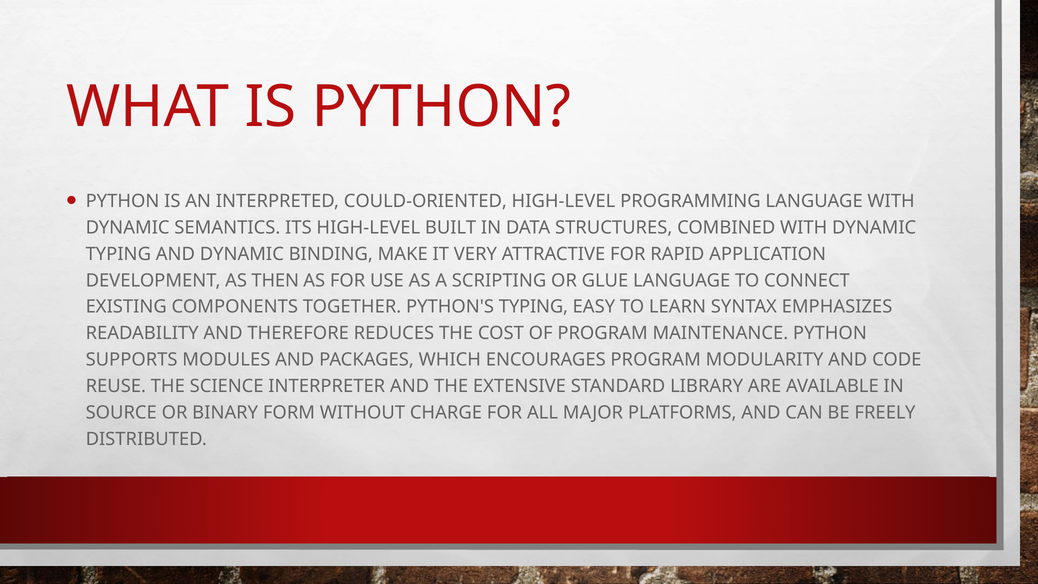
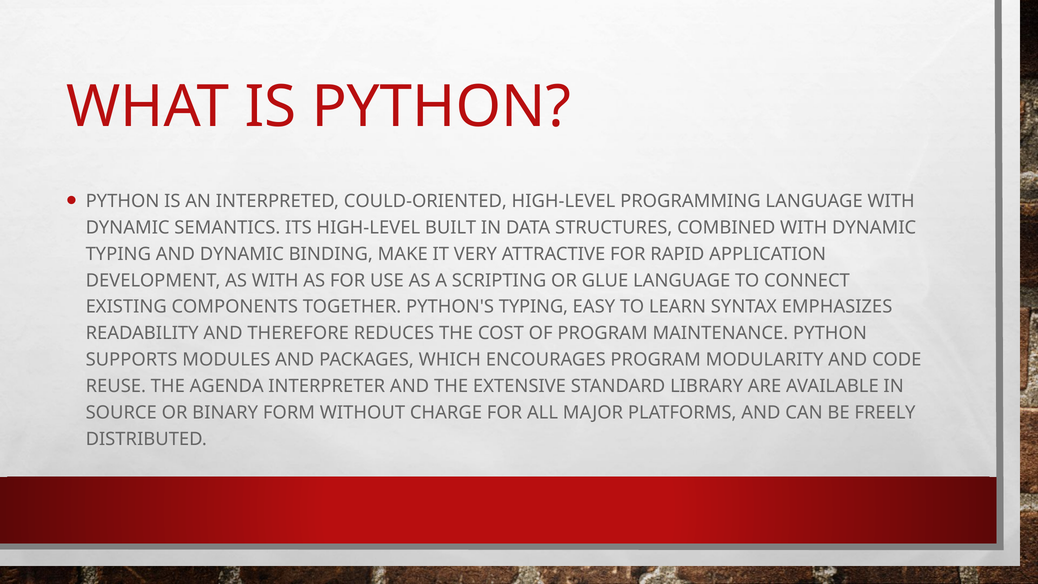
AS THEN: THEN -> WITH
SCIENCE: SCIENCE -> AGENDA
